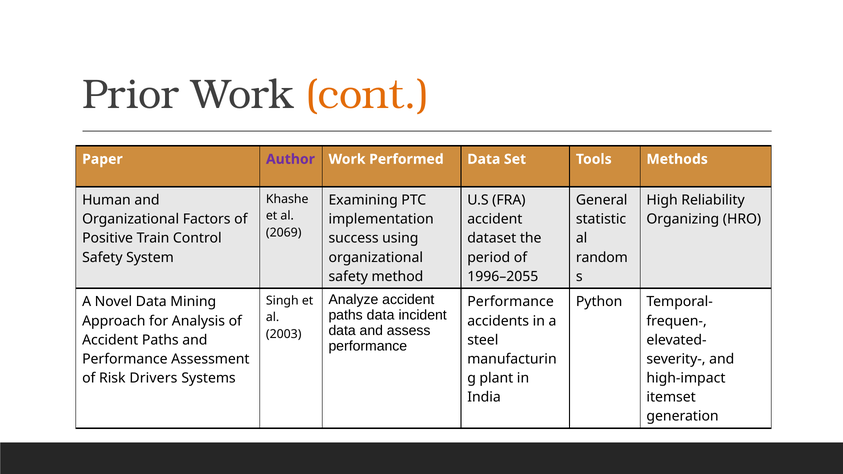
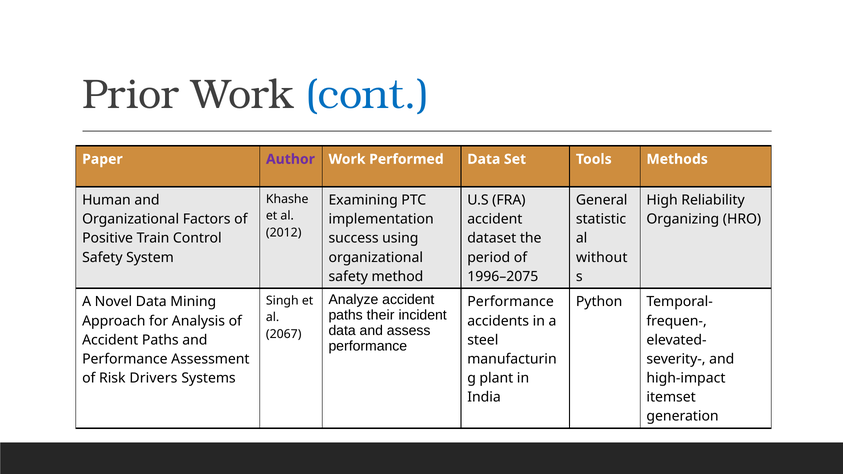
cont colour: orange -> blue
2069: 2069 -> 2012
random: random -> without
1996–2055: 1996–2055 -> 1996–2075
paths data: data -> their
2003: 2003 -> 2067
